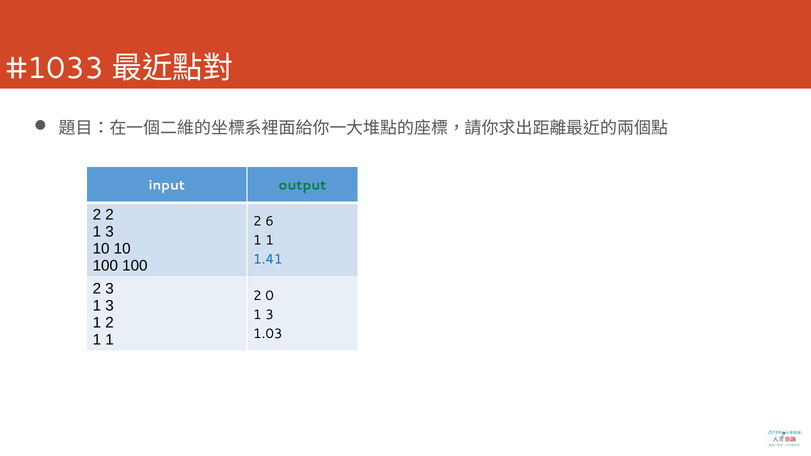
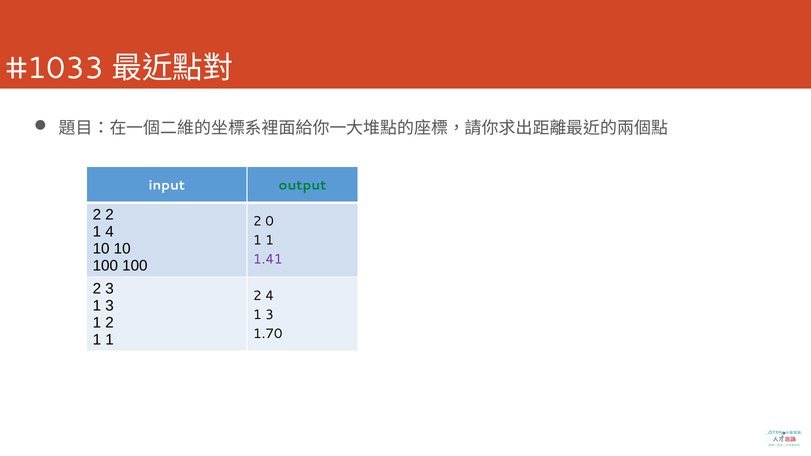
6: 6 -> 0
3 at (110, 232): 3 -> 4
1.41 colour: blue -> purple
2 0: 0 -> 4
1.03: 1.03 -> 1.70
